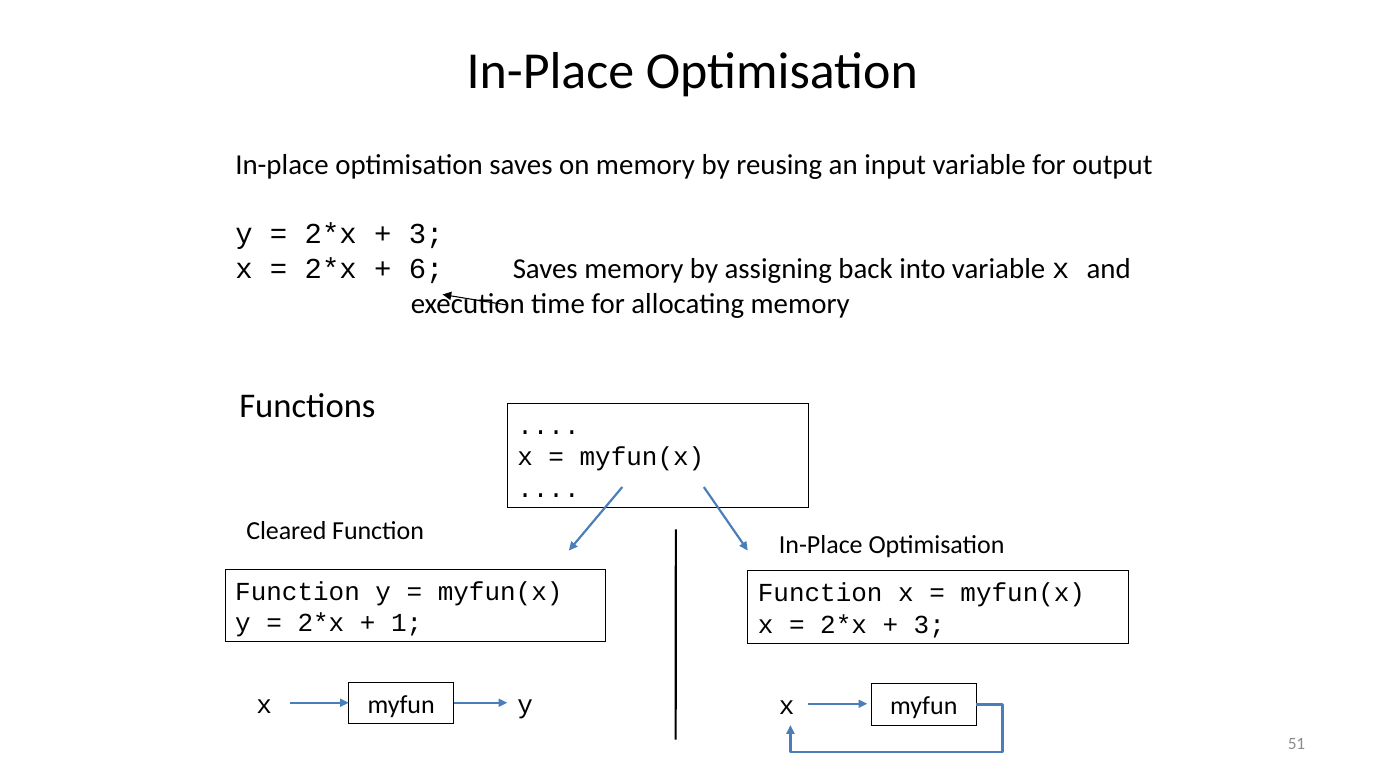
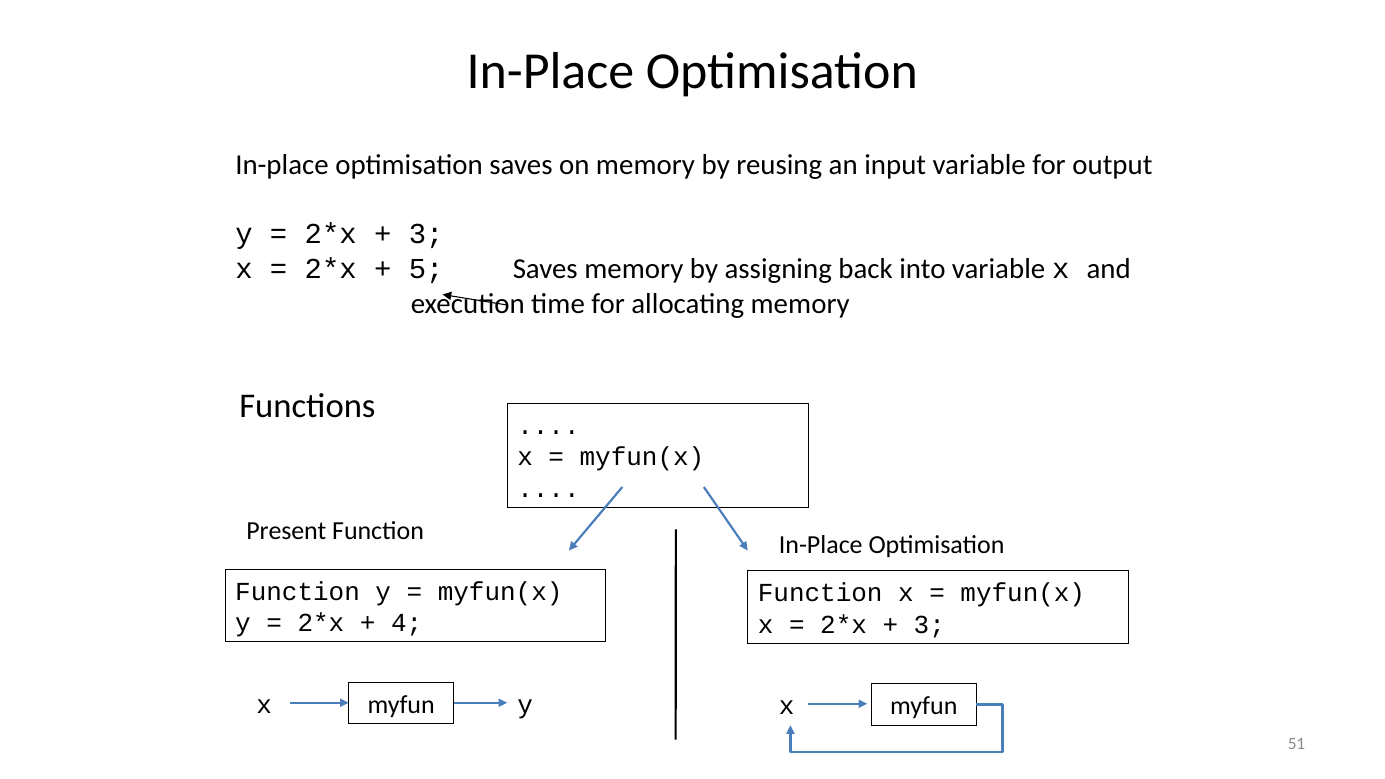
6: 6 -> 5
Cleared: Cleared -> Present
1: 1 -> 4
